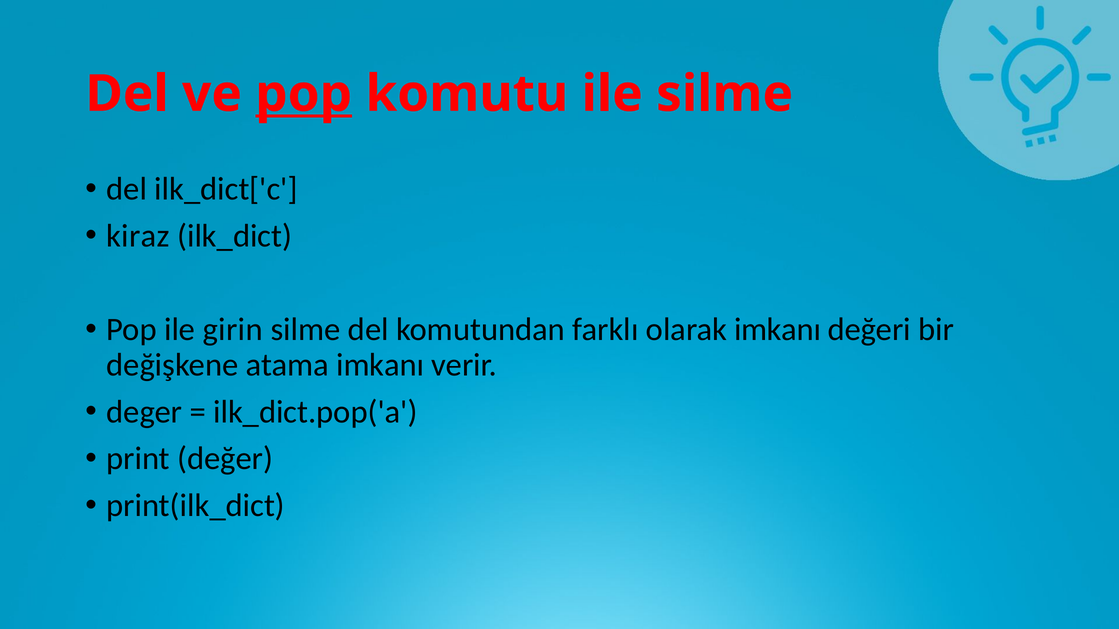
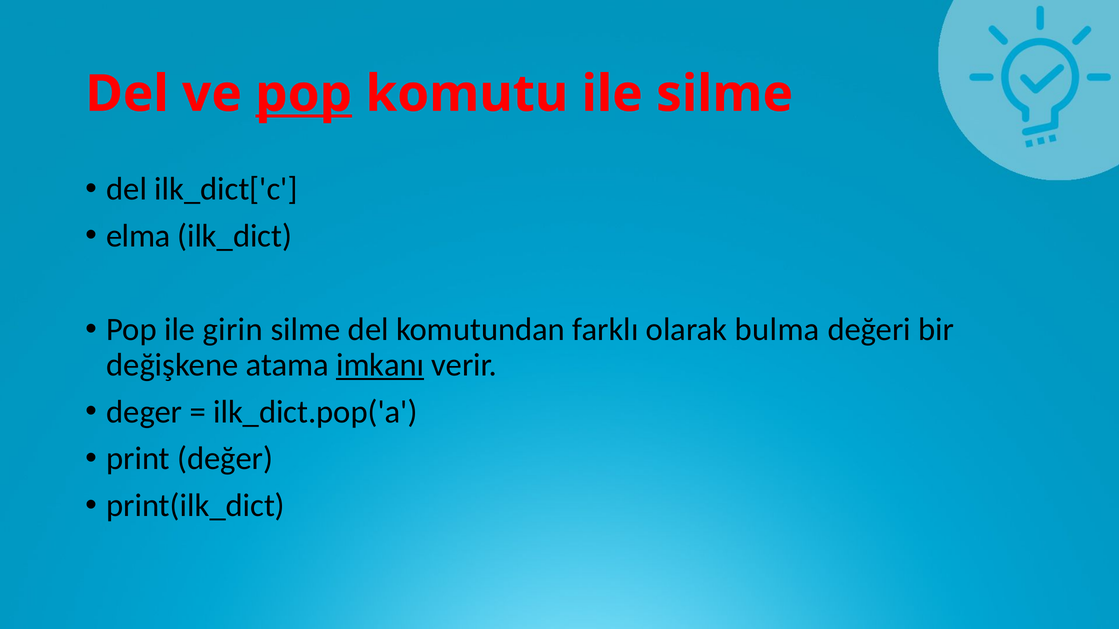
kiraz: kiraz -> elma
olarak imkanı: imkanı -> bulma
imkanı at (380, 365) underline: none -> present
